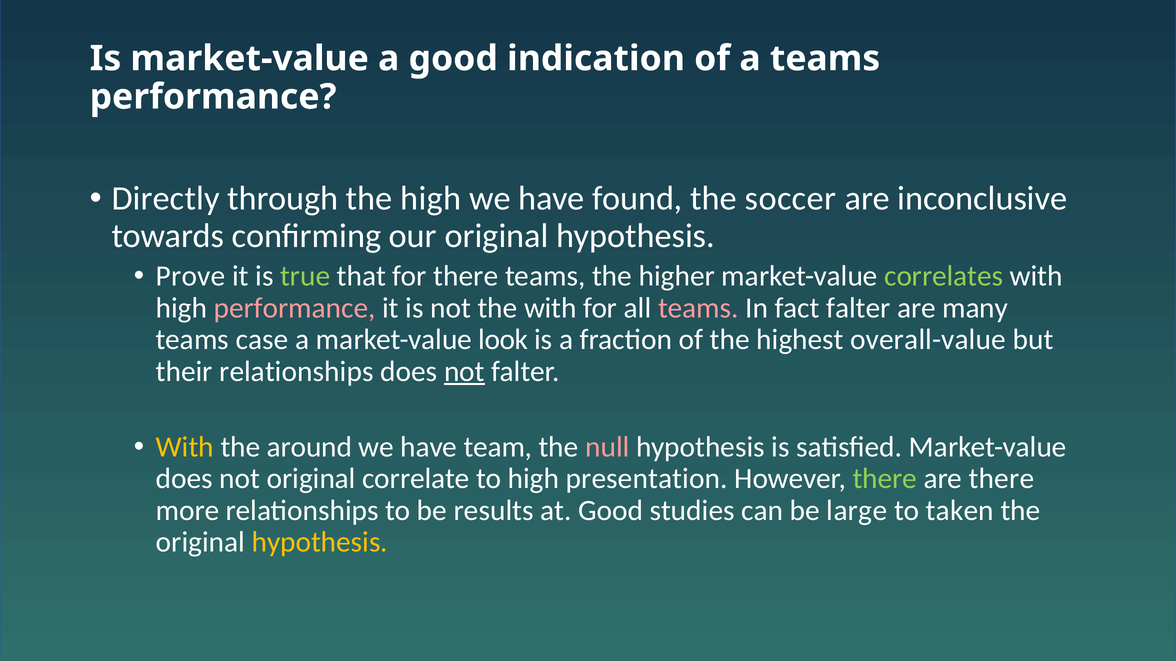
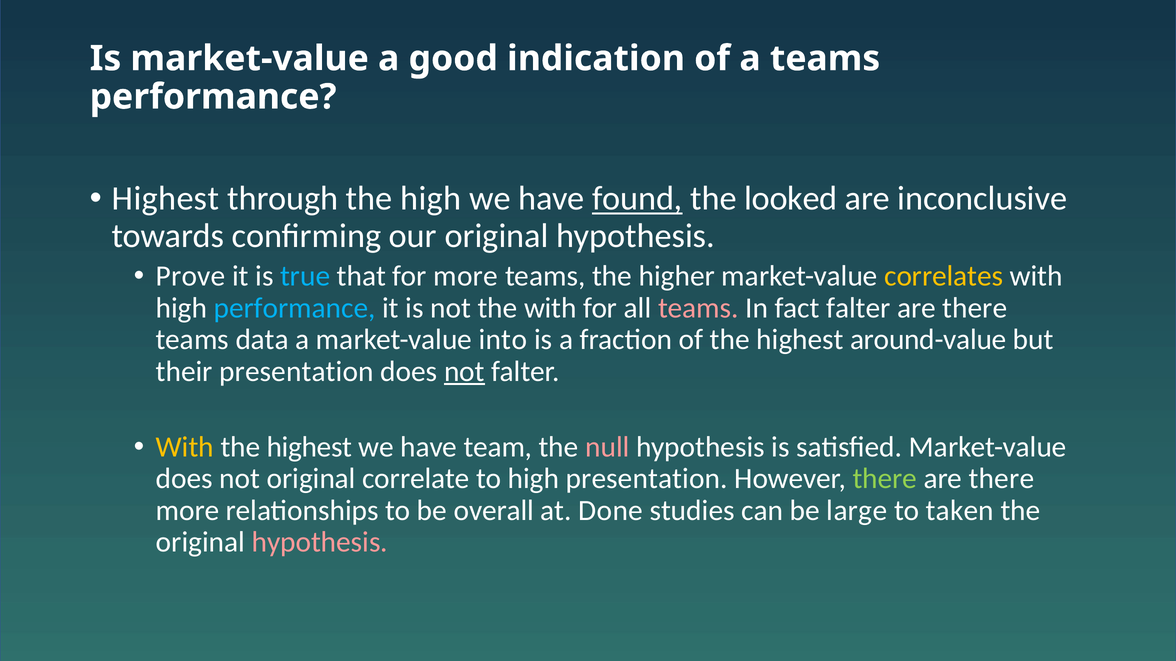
Directly at (166, 199): Directly -> Highest
found underline: none -> present
soccer: soccer -> looked
true colour: light green -> light blue
for there: there -> more
correlates colour: light green -> yellow
performance at (295, 308) colour: pink -> light blue
many at (975, 308): many -> there
case: case -> data
look: look -> into
overall-value: overall-value -> around-value
their relationships: relationships -> presentation
around at (309, 447): around -> highest
results: results -> overall
at Good: Good -> Done
hypothesis at (320, 543) colour: yellow -> pink
